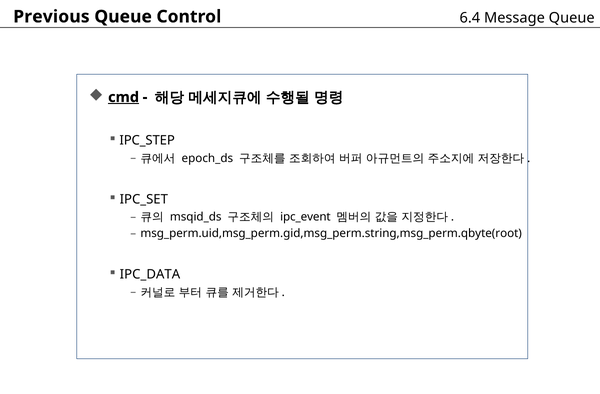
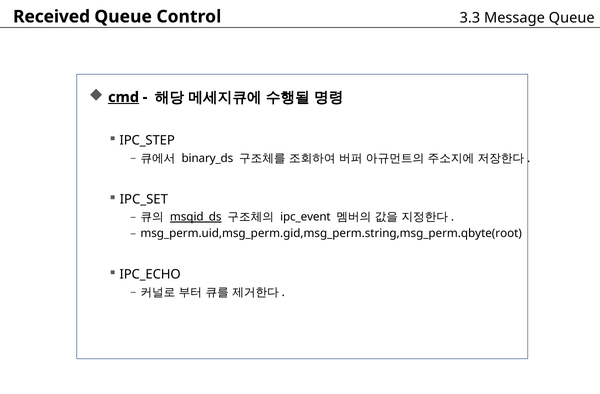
Previous: Previous -> Received
6.4: 6.4 -> 3.3
epoch_ds: epoch_ds -> binary_ds
msqid_ds underline: none -> present
IPC_DATA: IPC_DATA -> IPC_ECHO
